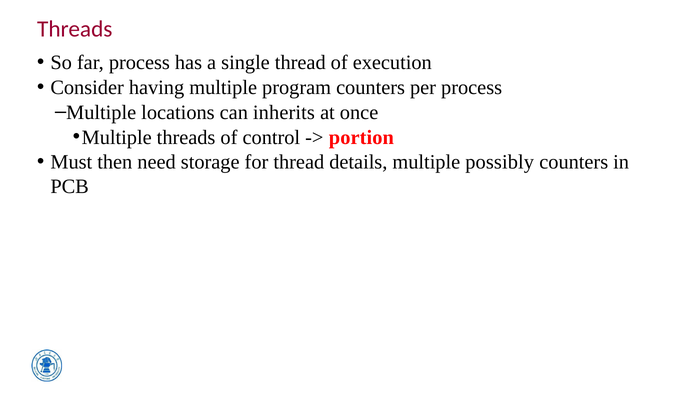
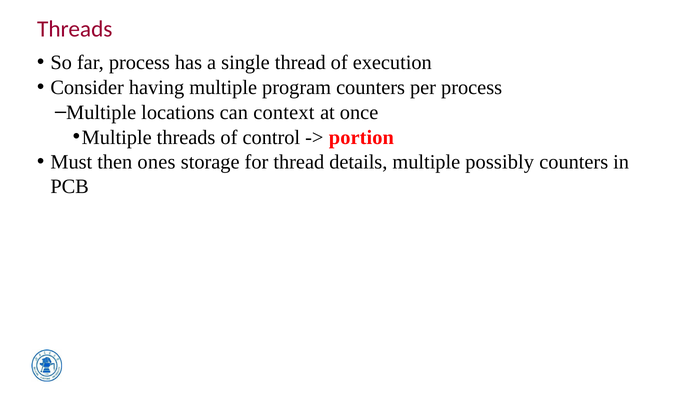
inherits: inherits -> context
need: need -> ones
